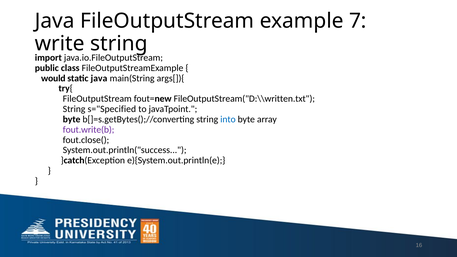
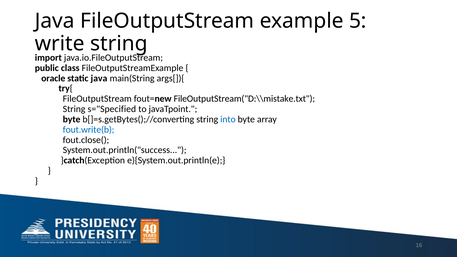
7: 7 -> 5
would: would -> oracle
FileOutputStream("D:\\written.txt: FileOutputStream("D:\\written.txt -> FileOutputStream("D:\\mistake.txt
fout.write(b colour: purple -> blue
